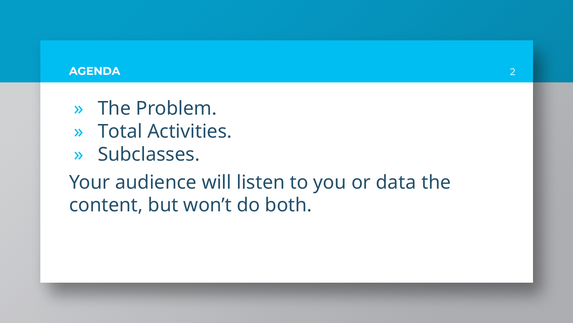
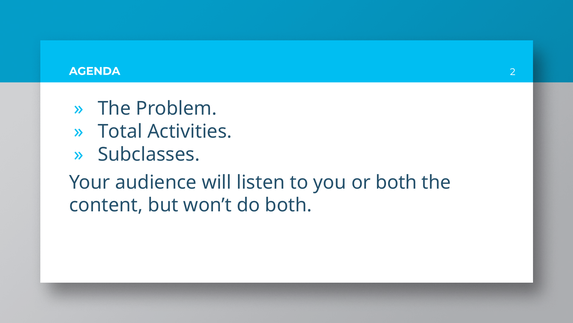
or data: data -> both
